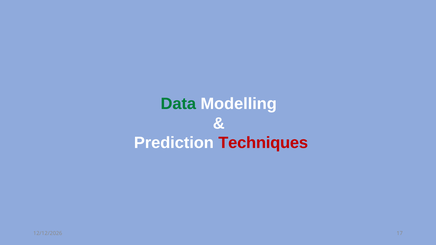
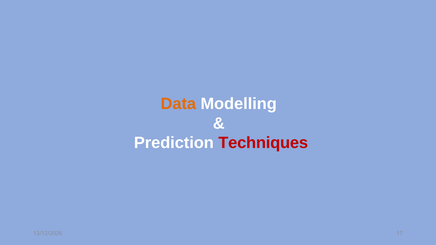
Data colour: green -> orange
